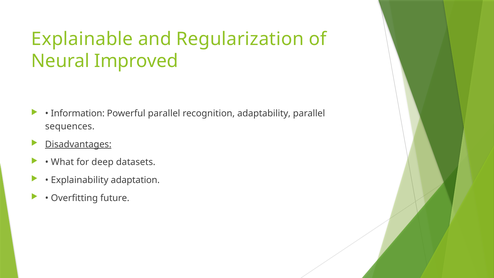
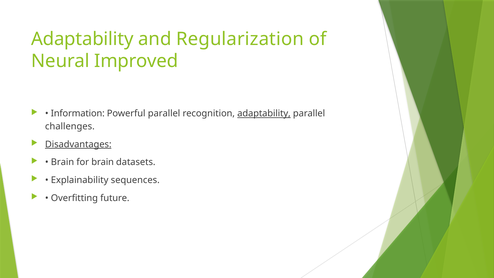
Explainable at (82, 39): Explainable -> Adaptability
adaptability at (264, 114) underline: none -> present
sequences: sequences -> challenges
What at (62, 162): What -> Brain
for deep: deep -> brain
adaptation: adaptation -> sequences
